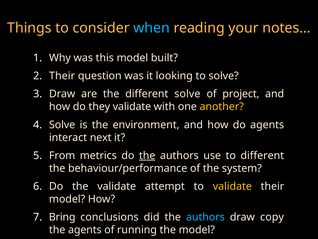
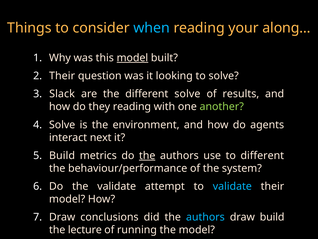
notes…: notes… -> along…
model at (132, 58) underline: none -> present
Draw at (62, 94): Draw -> Slack
project: project -> results
they validate: validate -> reading
another colour: yellow -> light green
From at (62, 155): From -> Build
validate at (232, 186) colour: yellow -> light blue
Bring at (62, 217): Bring -> Draw
draw copy: copy -> build
the agents: agents -> lecture
